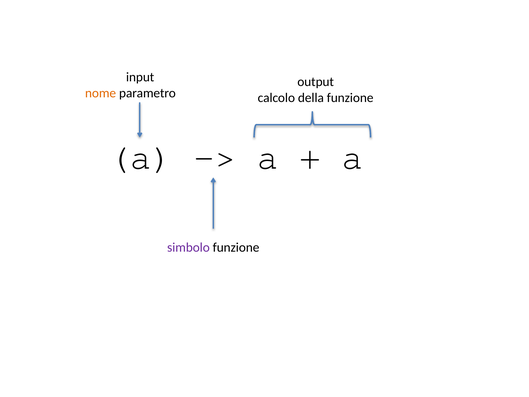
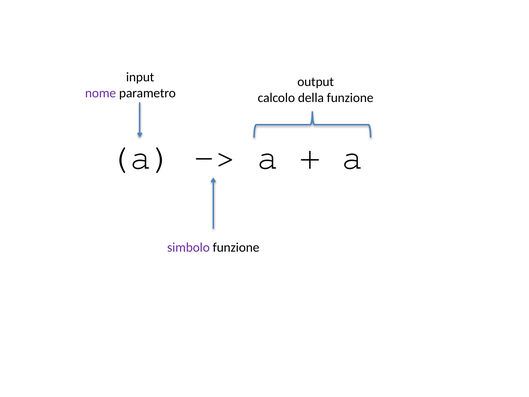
nome colour: orange -> purple
